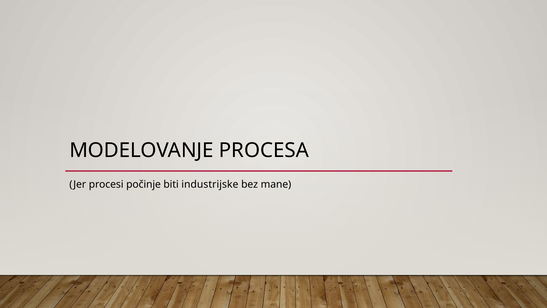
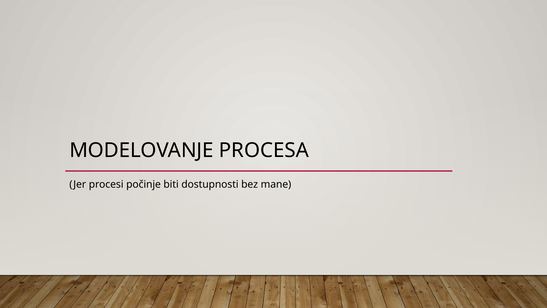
industrijske: industrijske -> dostupnosti
